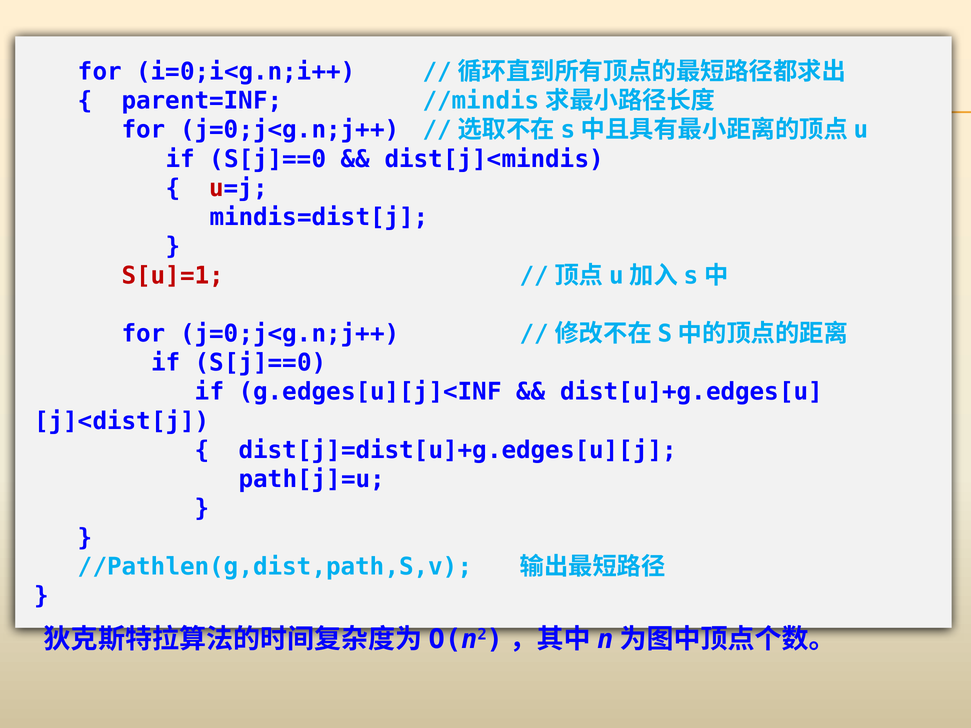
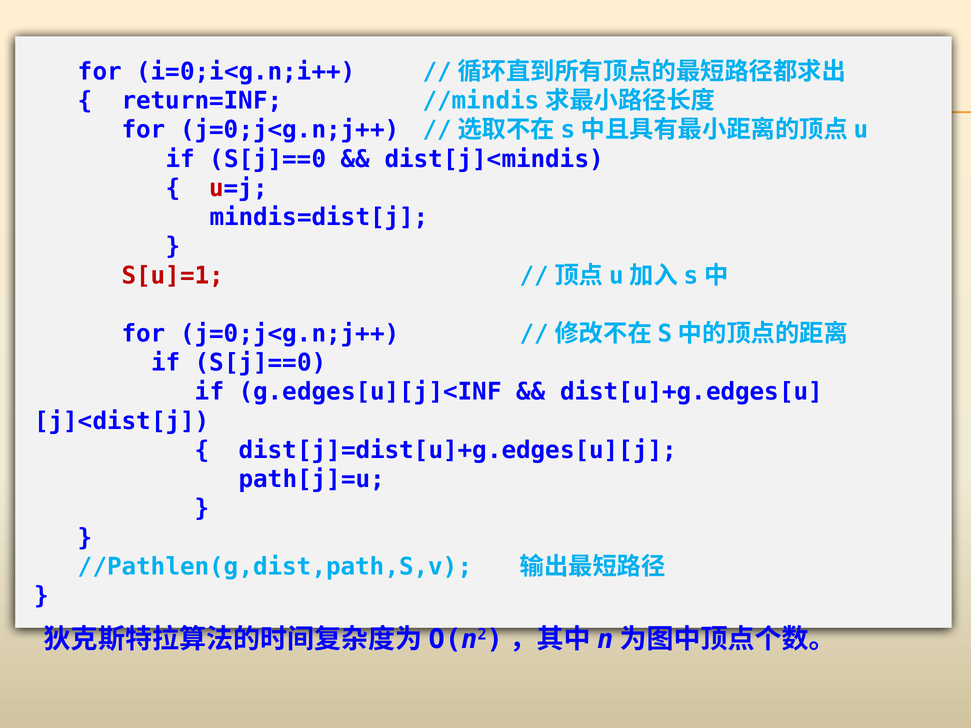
parent=INF: parent=INF -> return=INF
